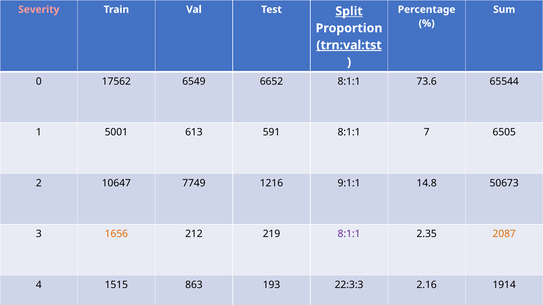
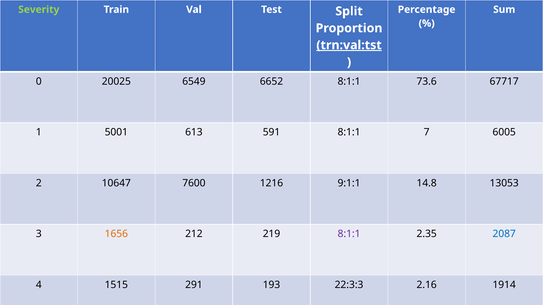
Severity colour: pink -> light green
Split underline: present -> none
17562: 17562 -> 20025
65544: 65544 -> 67717
6505: 6505 -> 6005
7749: 7749 -> 7600
50673: 50673 -> 13053
2087 colour: orange -> blue
863: 863 -> 291
